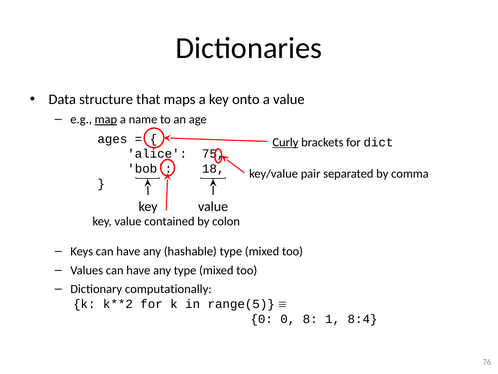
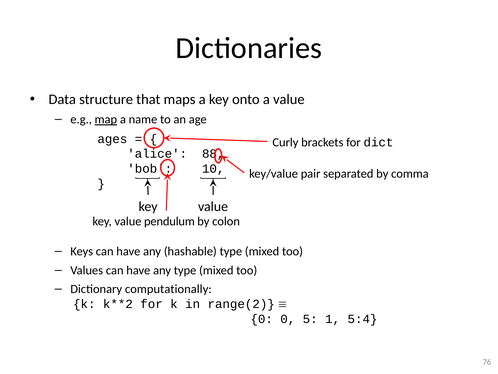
Curly underline: present -> none
75: 75 -> 88
18: 18 -> 10
contained: contained -> pendulum
range(5: range(5 -> range(2
8: 8 -> 5
8:4: 8:4 -> 5:4
